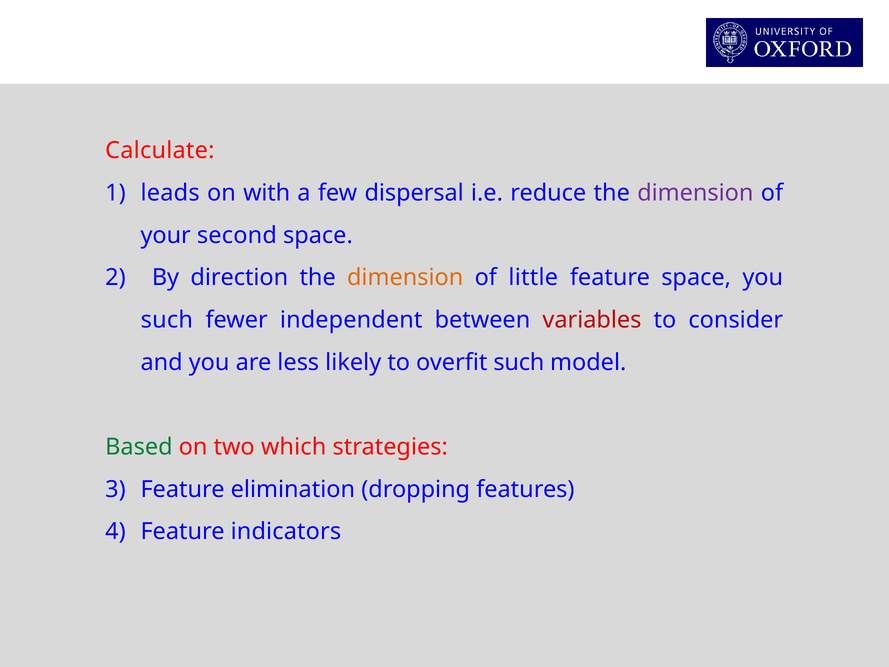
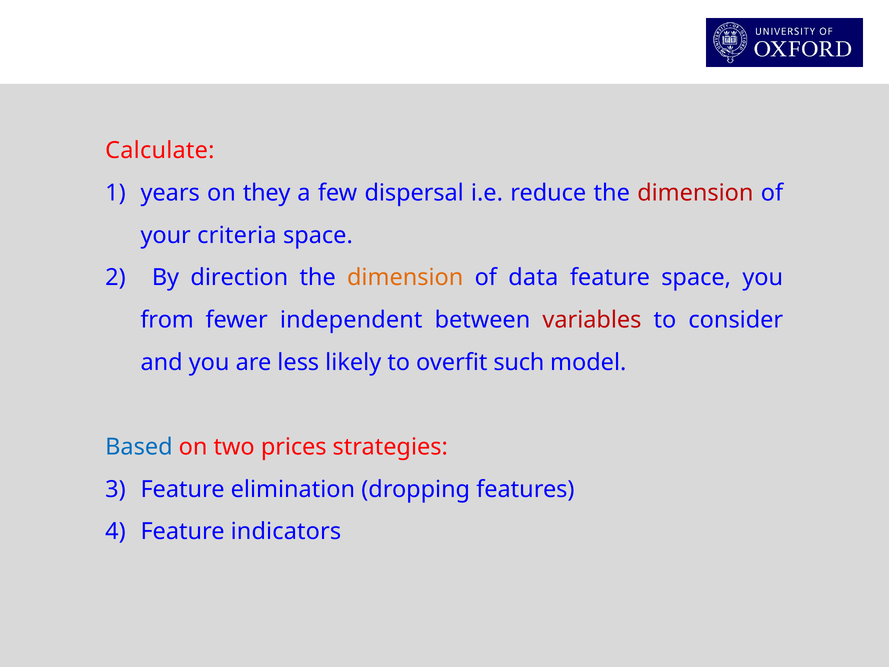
leads: leads -> years
with: with -> they
dimension at (695, 193) colour: purple -> red
second: second -> criteria
little: little -> data
such at (167, 320): such -> from
Based colour: green -> blue
which: which -> prices
